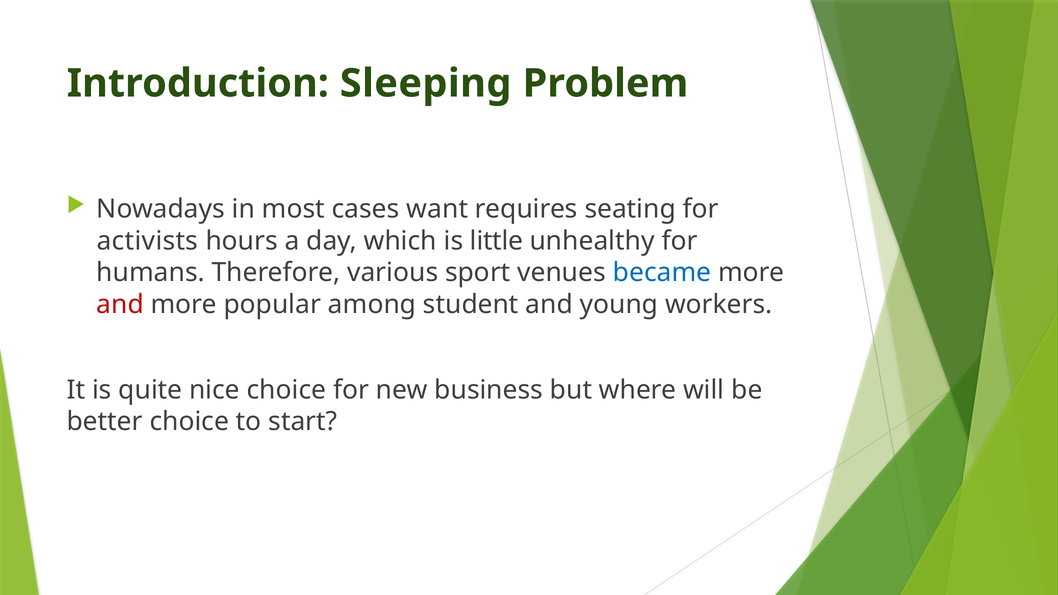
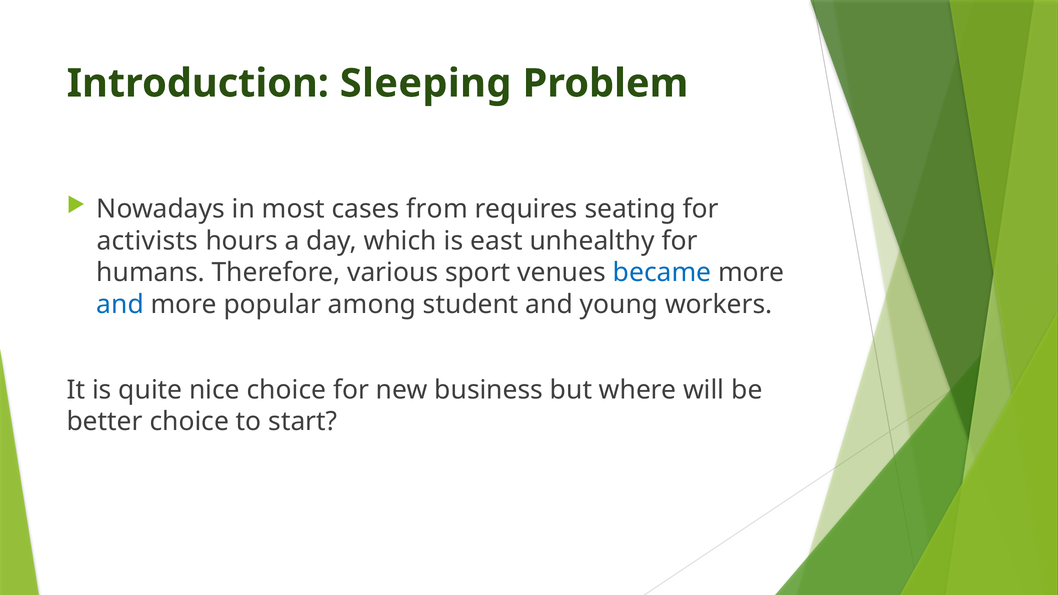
want: want -> from
little: little -> east
and at (120, 304) colour: red -> blue
